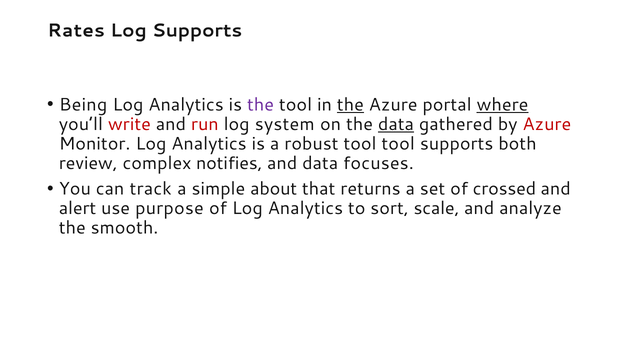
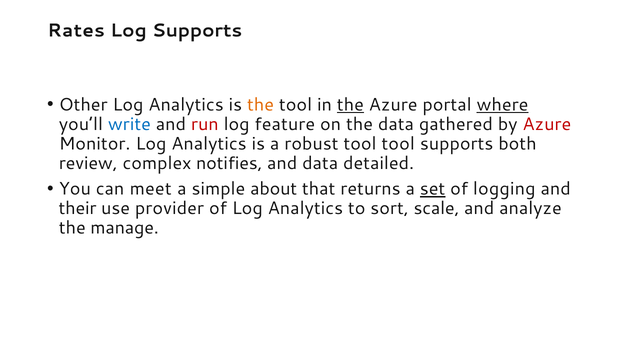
Being: Being -> Other
the at (261, 105) colour: purple -> orange
write colour: red -> blue
system: system -> feature
data at (396, 124) underline: present -> none
focuses: focuses -> detailed
track: track -> meet
set underline: none -> present
crossed: crossed -> logging
alert: alert -> their
purpose: purpose -> provider
smooth: smooth -> manage
